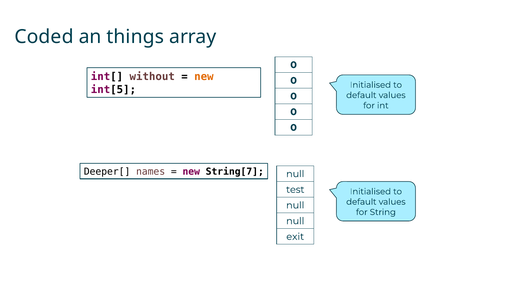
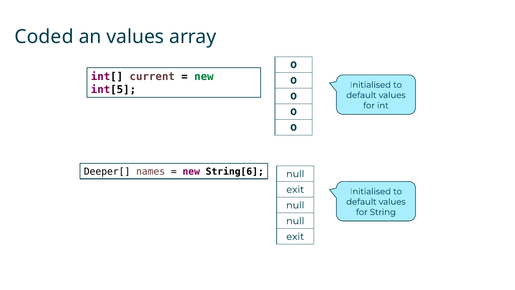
an things: things -> values
without: without -> current
new at (204, 77) colour: orange -> green
String[7: String[7 -> String[6
test at (295, 189): test -> exit
